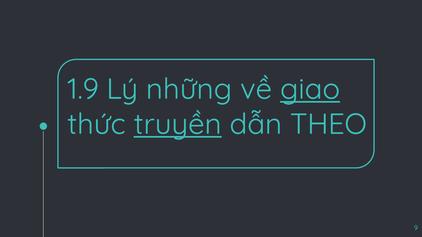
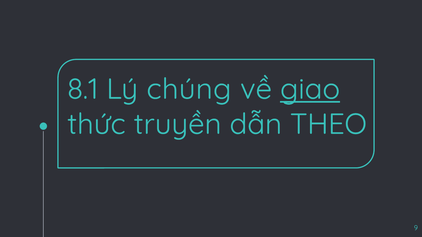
1.9: 1.9 -> 8.1
những: những -> chúng
truyền underline: present -> none
